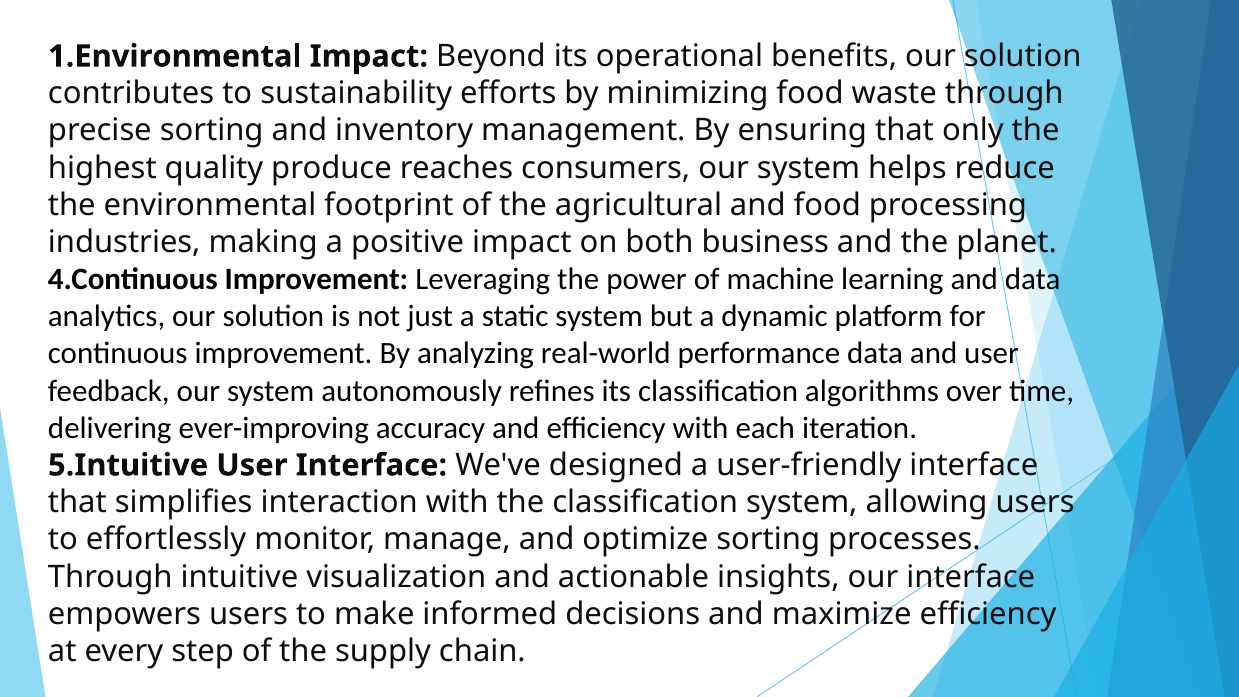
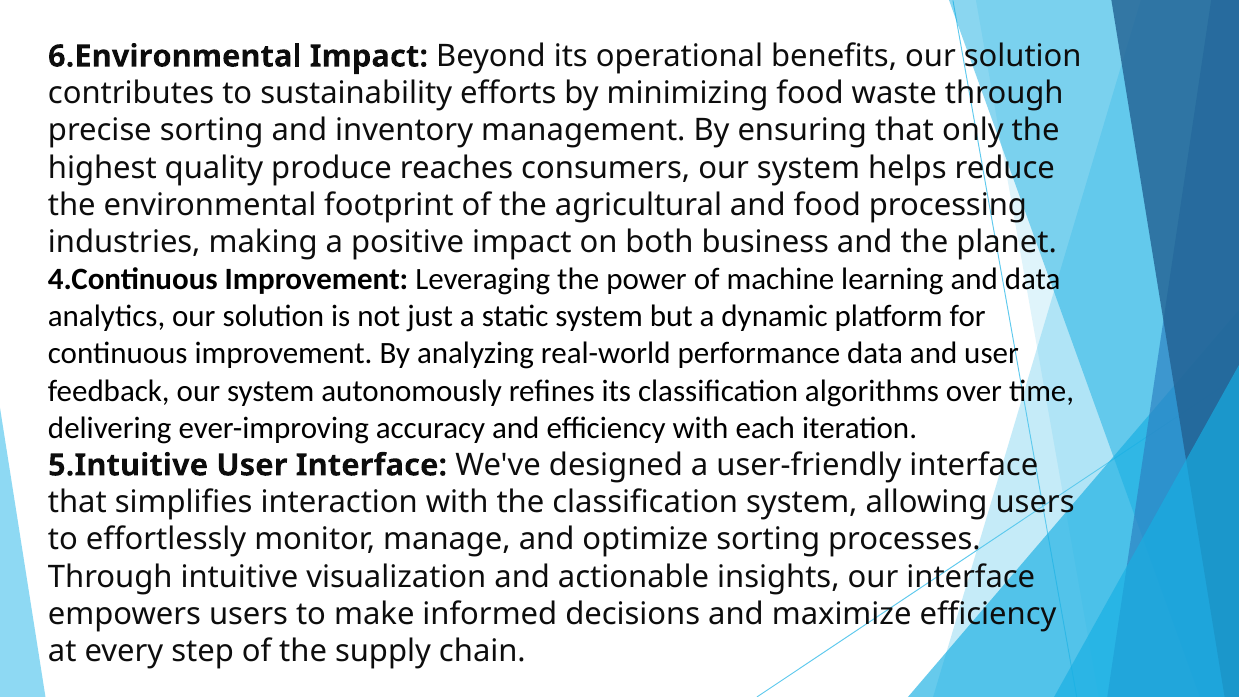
1.Environmental: 1.Environmental -> 6.Environmental
